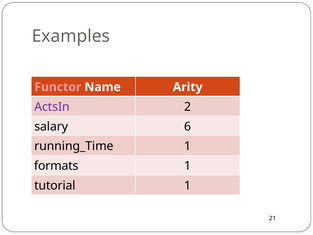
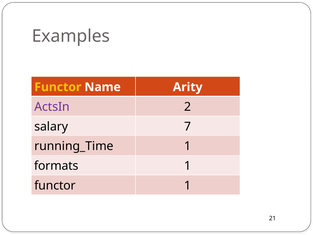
Functor at (58, 87) colour: pink -> yellow
6: 6 -> 7
tutorial at (55, 185): tutorial -> functor
